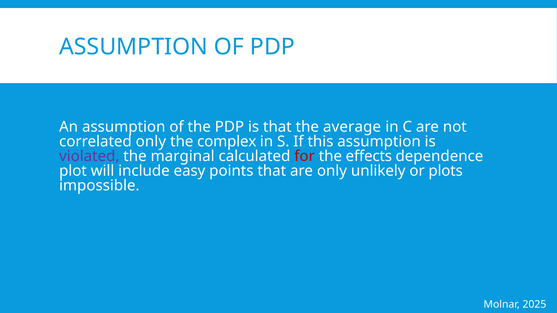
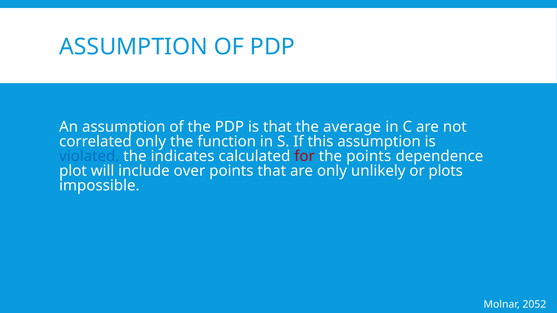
complex: complex -> function
violated colour: purple -> blue
marginal: marginal -> indicates
the effects: effects -> points
easy: easy -> over
2025: 2025 -> 2052
